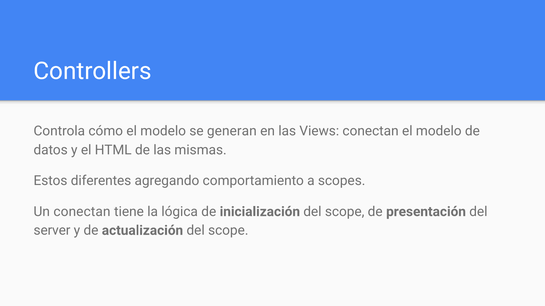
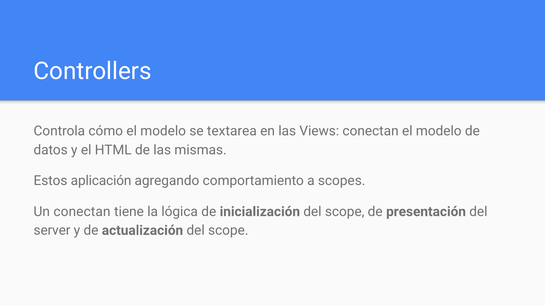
generan: generan -> textarea
diferentes: diferentes -> aplicación
